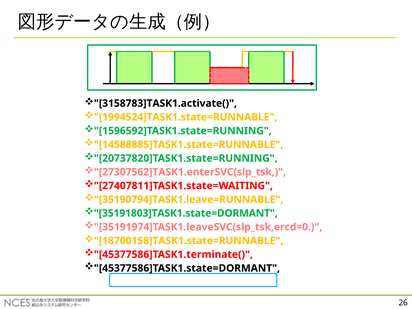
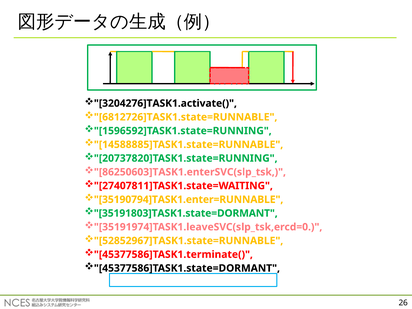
3158783]TASK1.activate(: 3158783]TASK1.activate( -> 3204276]TASK1.activate(
1994524]TASK1.state=RUNNABLE: 1994524]TASK1.state=RUNNABLE -> 6812726]TASK1.state=RUNNABLE
27307562]TASK1.enterSVC(slp_tsk: 27307562]TASK1.enterSVC(slp_tsk -> 86250603]TASK1.enterSVC(slp_tsk
35190794]TASK1.leave=RUNNABLE: 35190794]TASK1.leave=RUNNABLE -> 35190794]TASK1.enter=RUNNABLE
18700158]TASK1.state=RUNNABLE: 18700158]TASK1.state=RUNNABLE -> 52852967]TASK1.state=RUNNABLE
